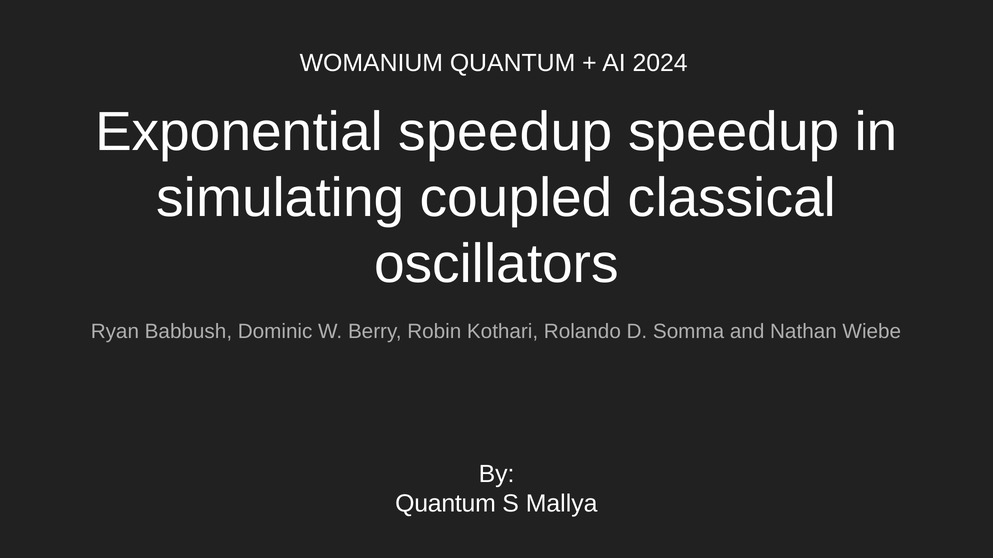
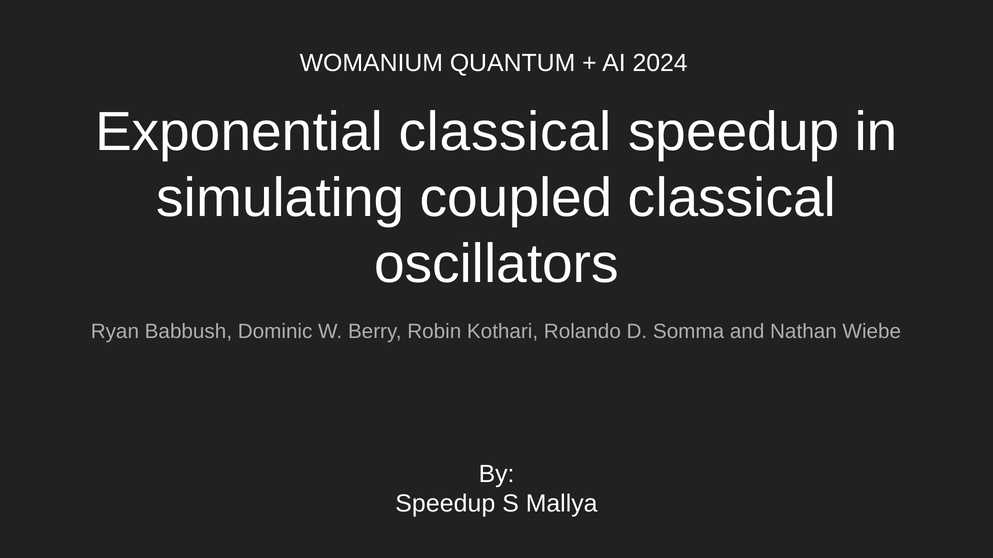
Exponential speedup: speedup -> classical
Quantum at (446, 504): Quantum -> Speedup
